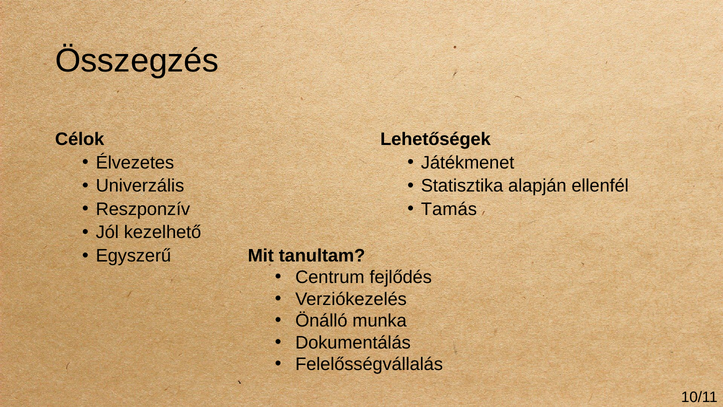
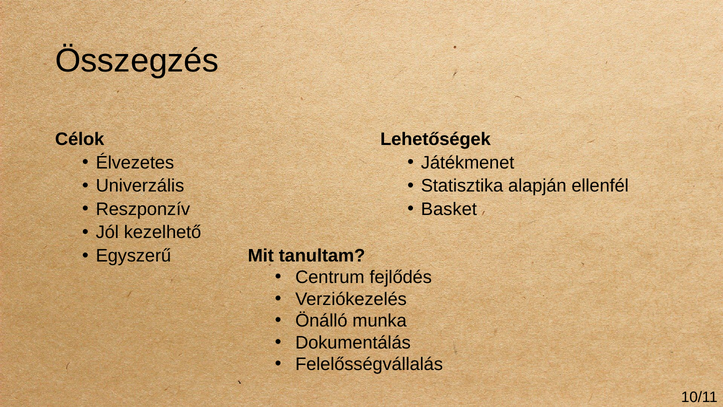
Tamás: Tamás -> Basket
